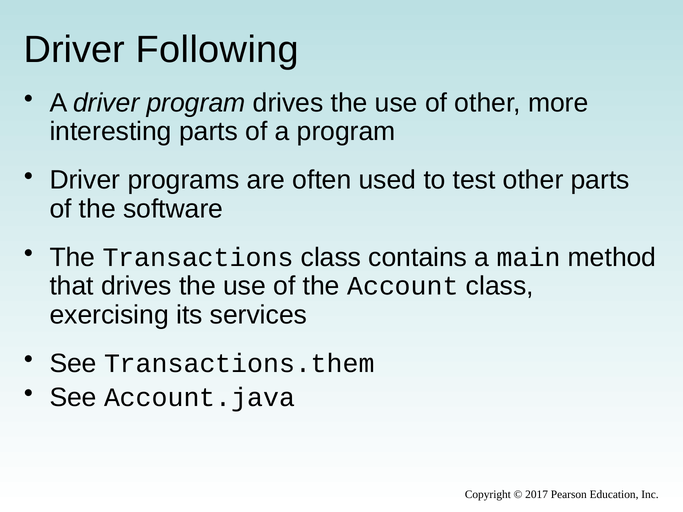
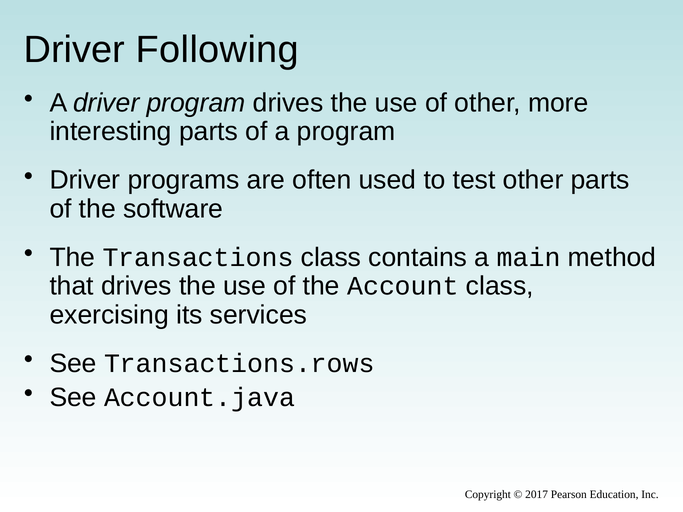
Transactions.them: Transactions.them -> Transactions.rows
